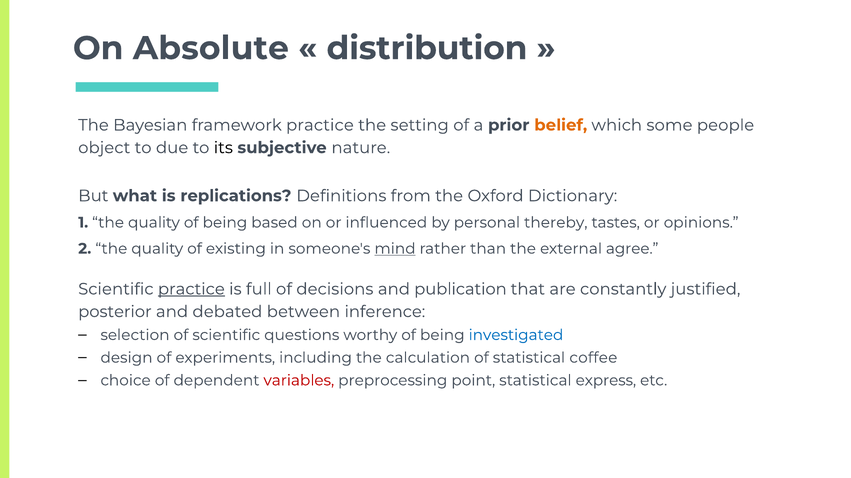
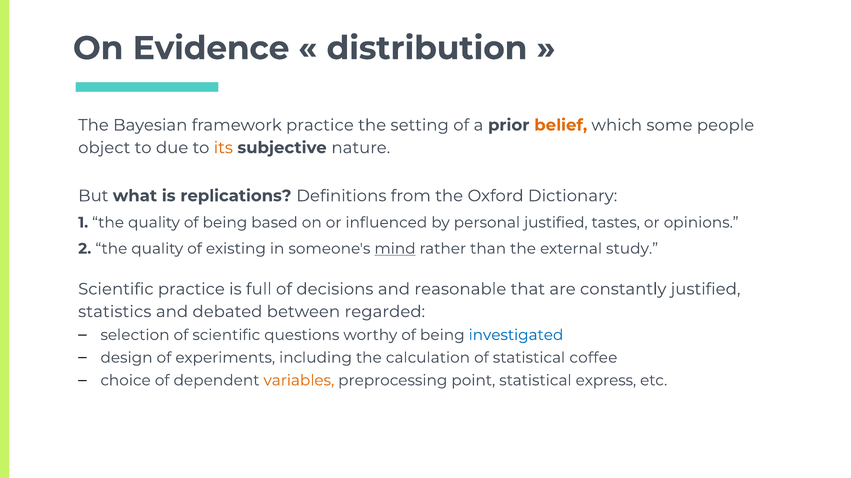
Absolute: Absolute -> Evidence
its colour: black -> orange
personal thereby: thereby -> justified
agree: agree -> study
practice at (191, 289) underline: present -> none
publication: publication -> reasonable
posterior: posterior -> statistics
inference: inference -> regarded
variables colour: red -> orange
